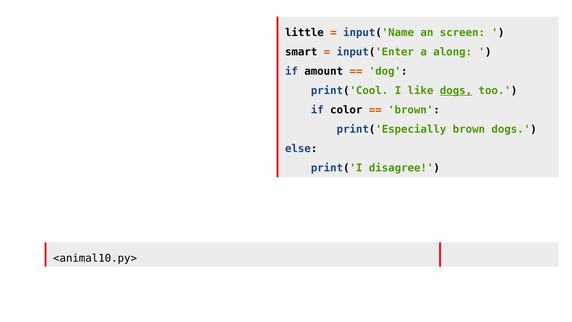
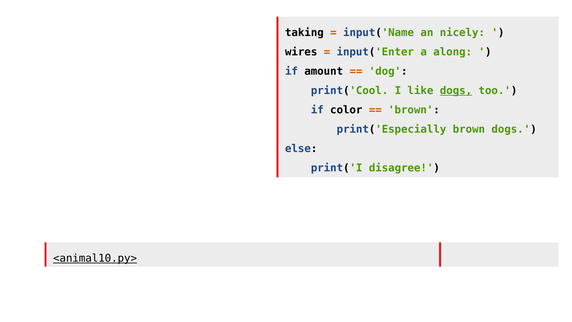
little: little -> taking
screen: screen -> nicely
smart: smart -> wires
<animal10.py> underline: none -> present
